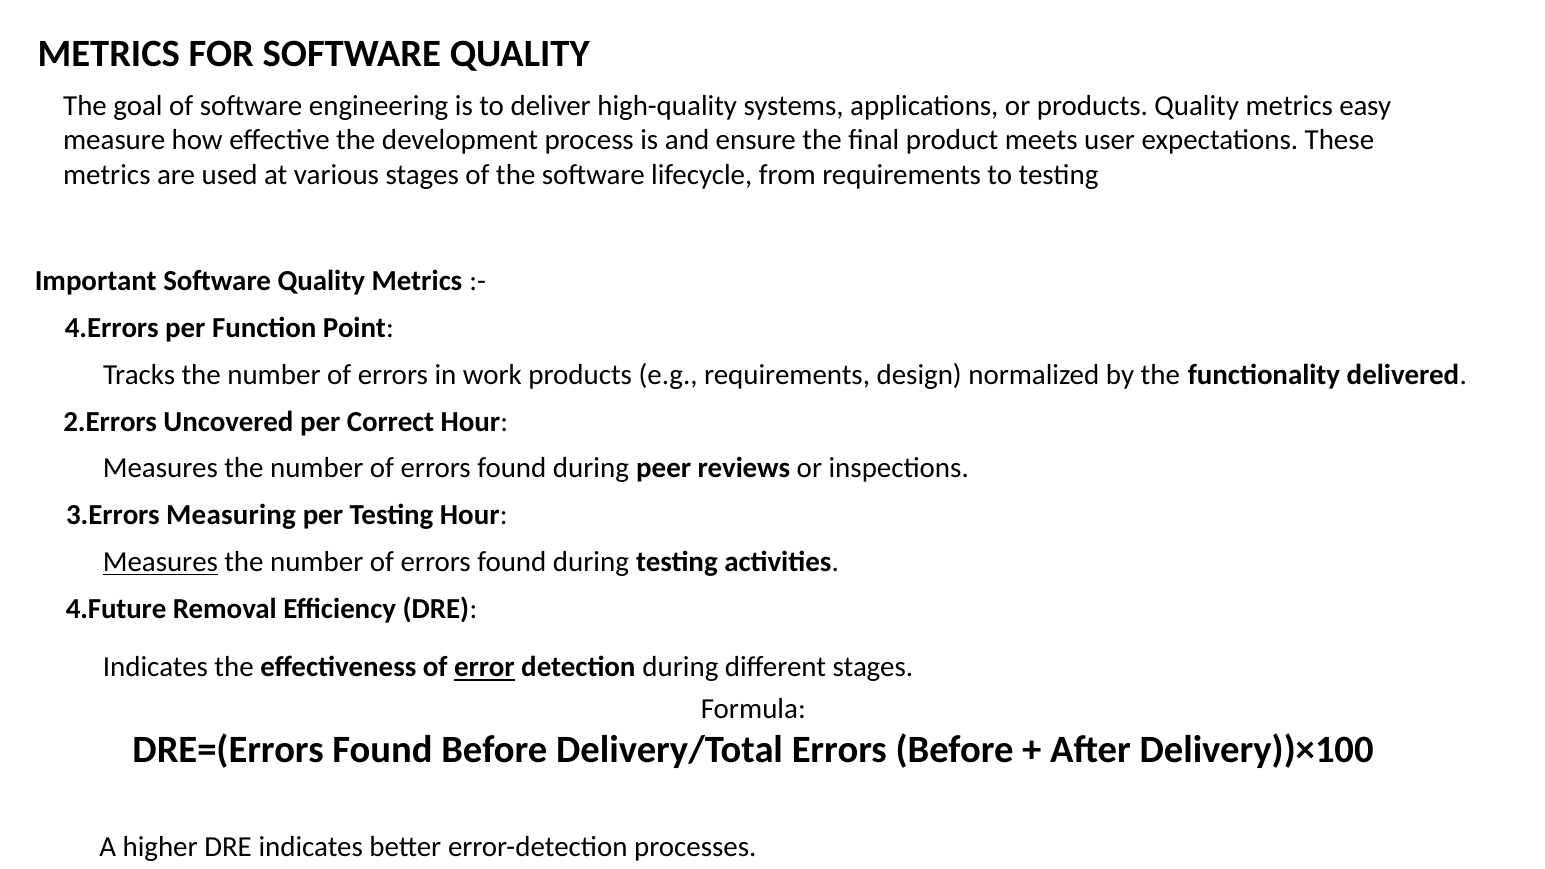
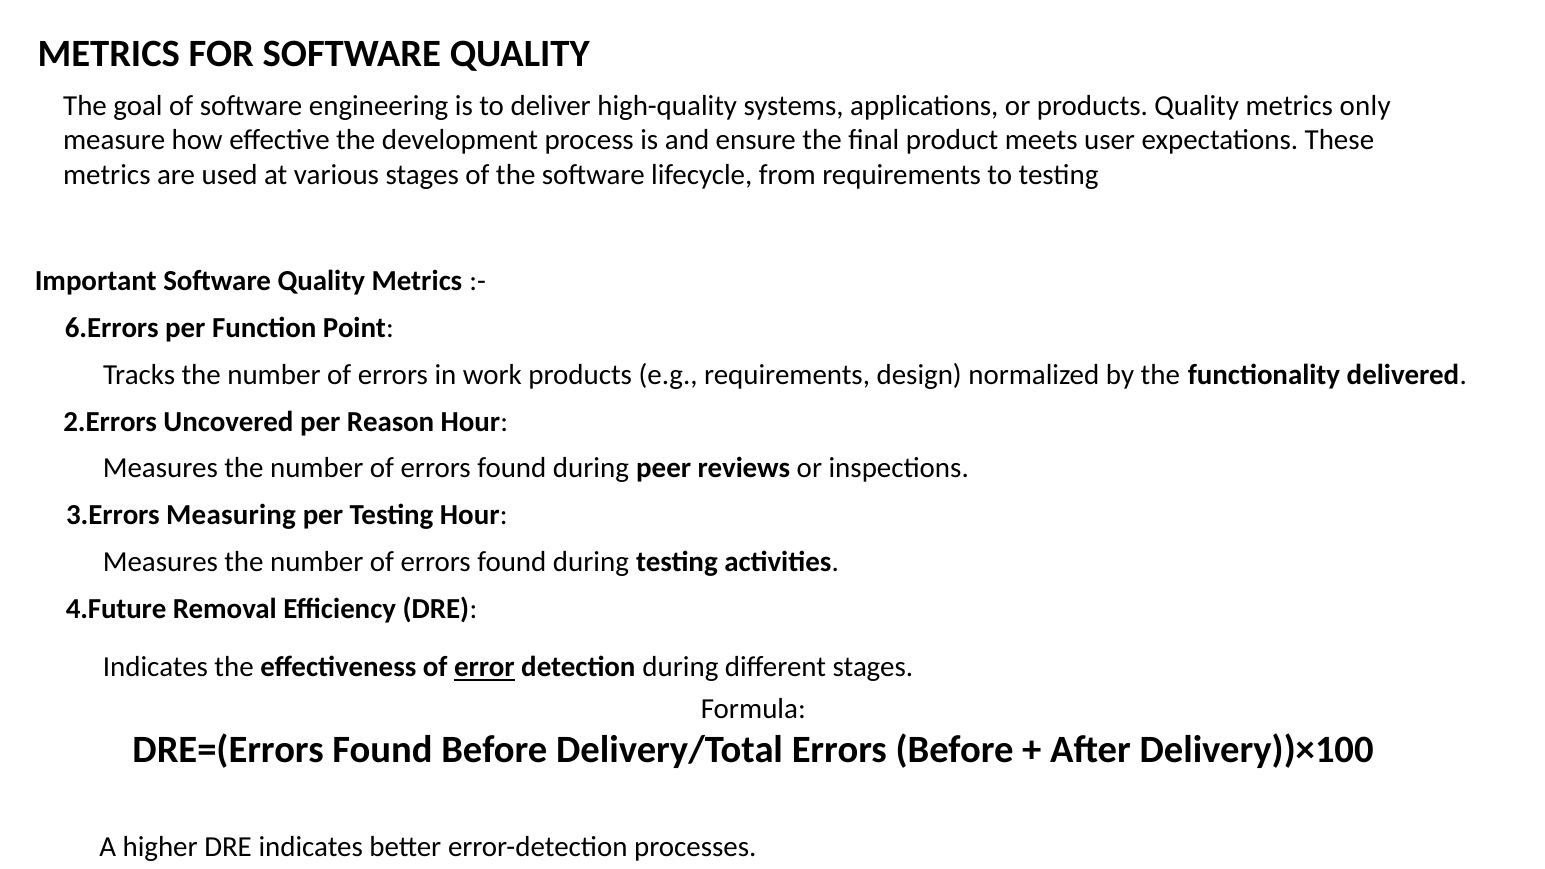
easy: easy -> only
4.Errors: 4.Errors -> 6.Errors
Correct: Correct -> Reason
Measures at (160, 562) underline: present -> none
